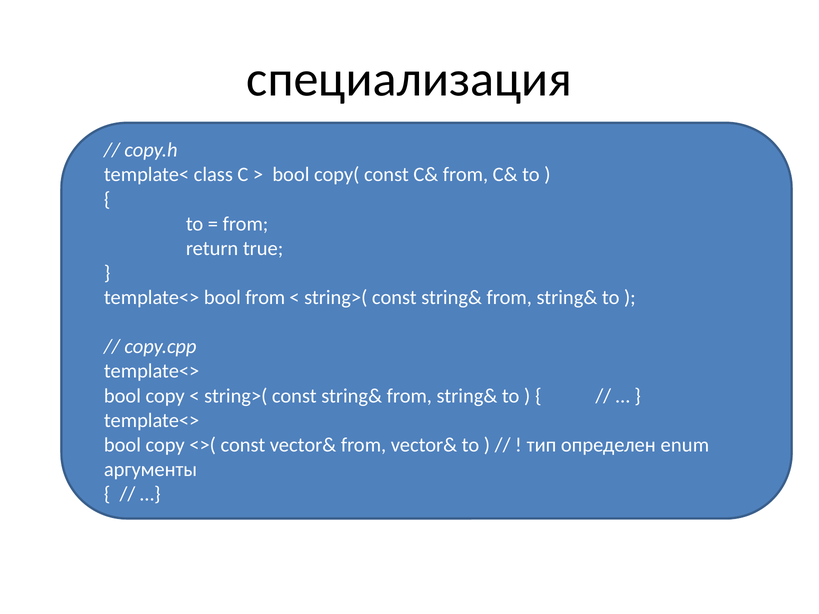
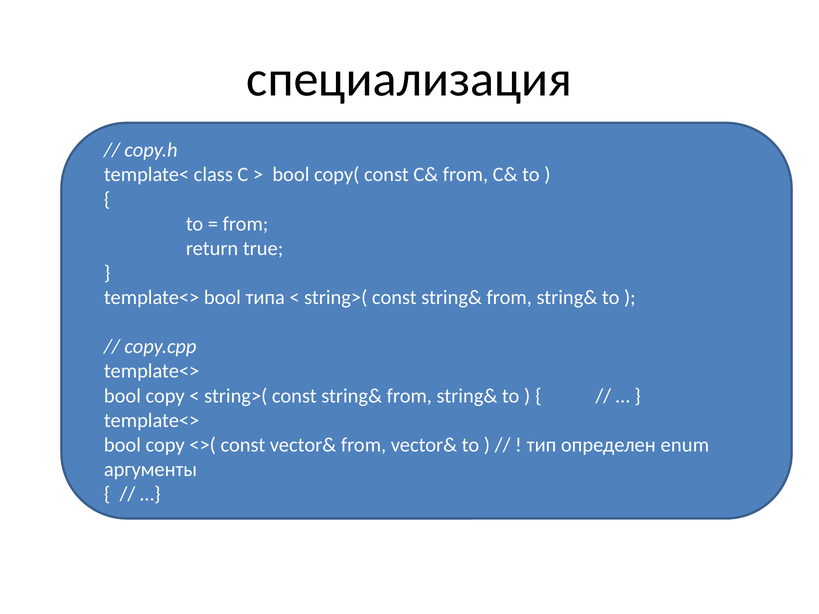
bool from: from -> типа
